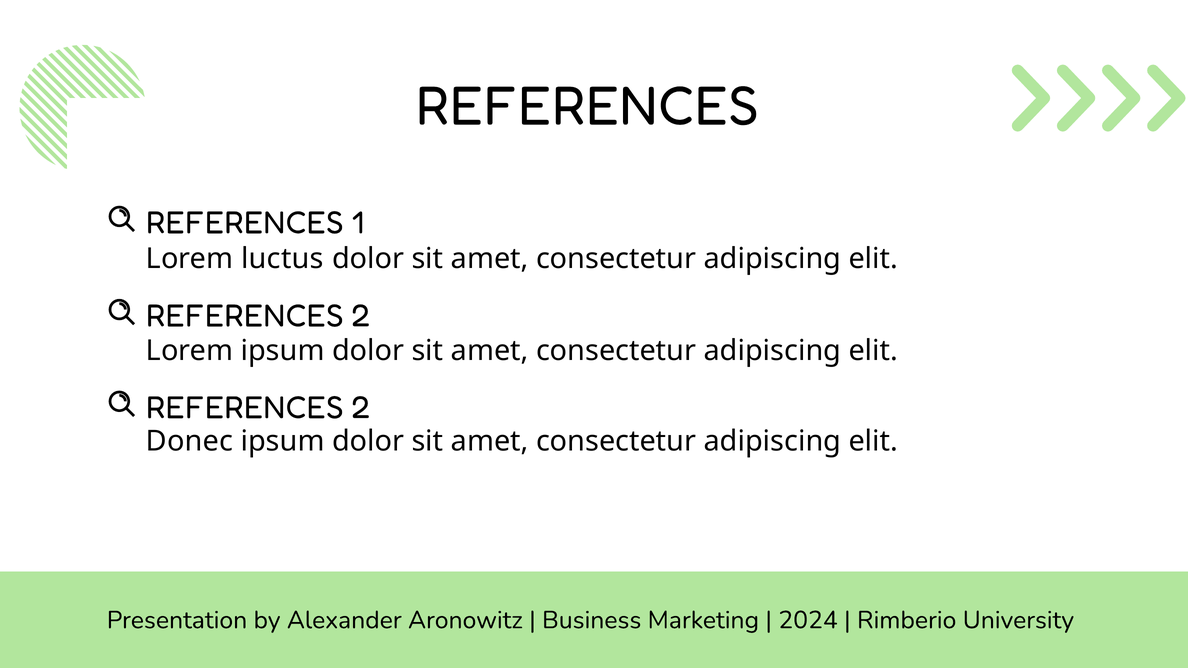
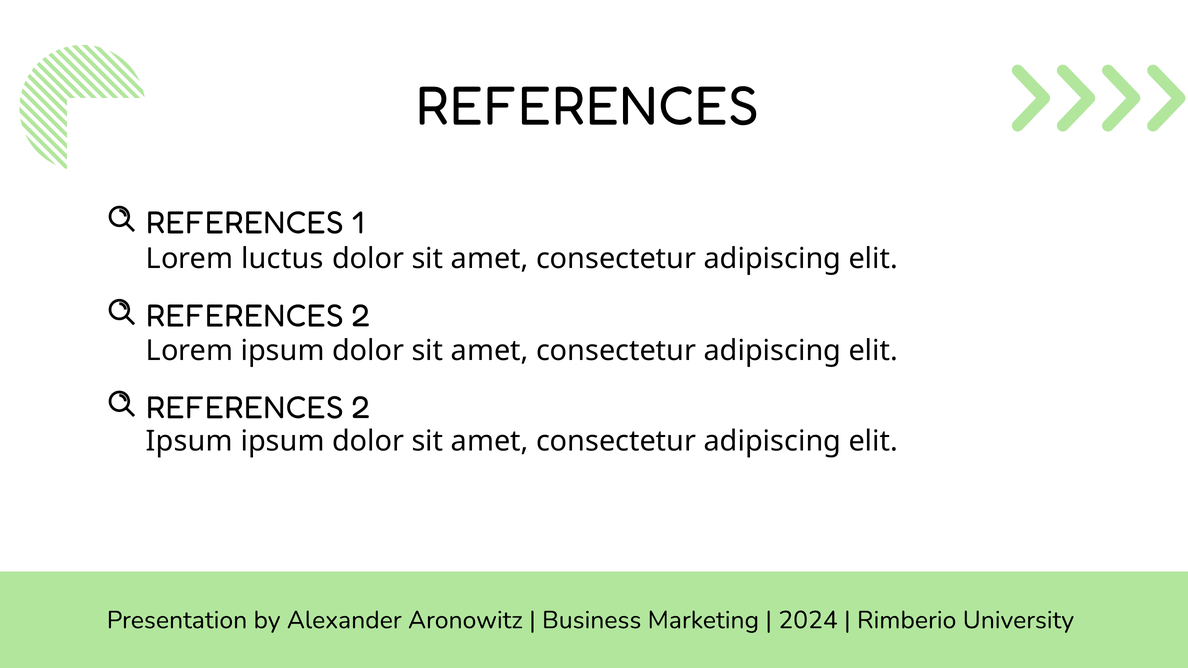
Donec at (189, 441): Donec -> Ipsum
